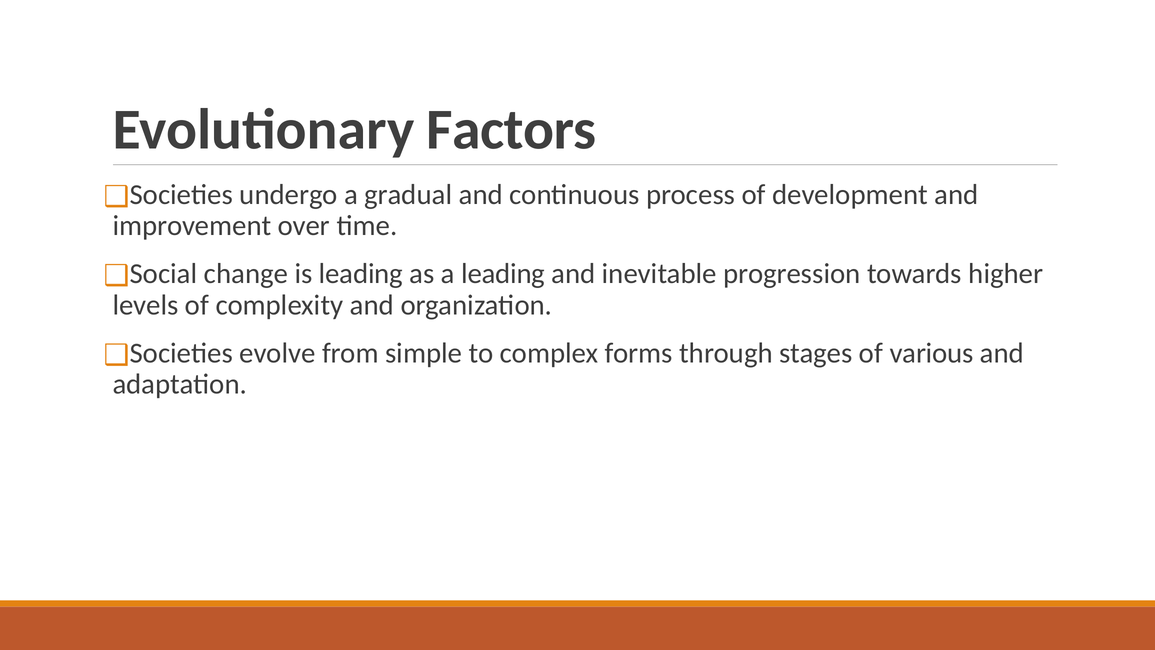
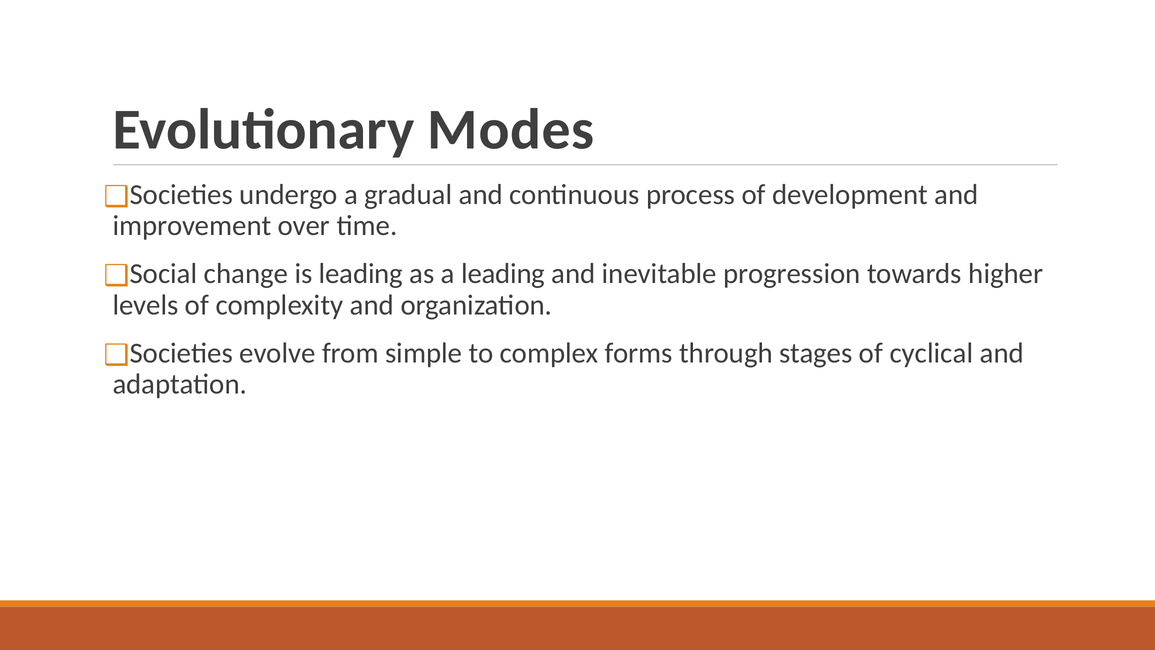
Factors: Factors -> Modes
various: various -> cyclical
